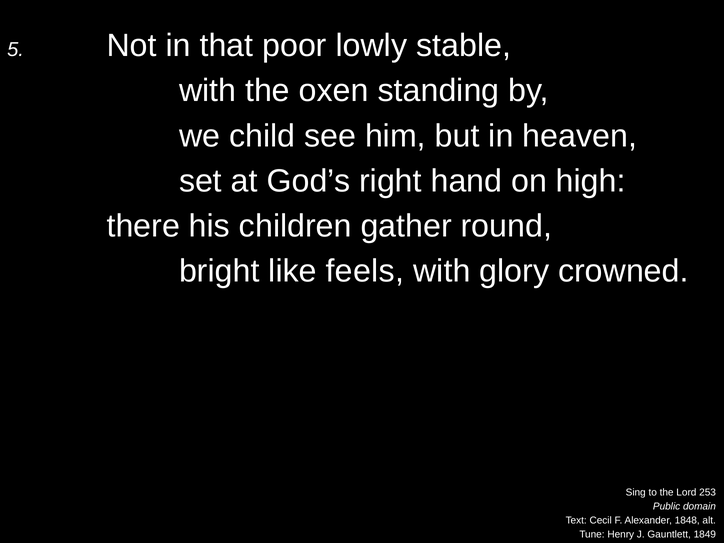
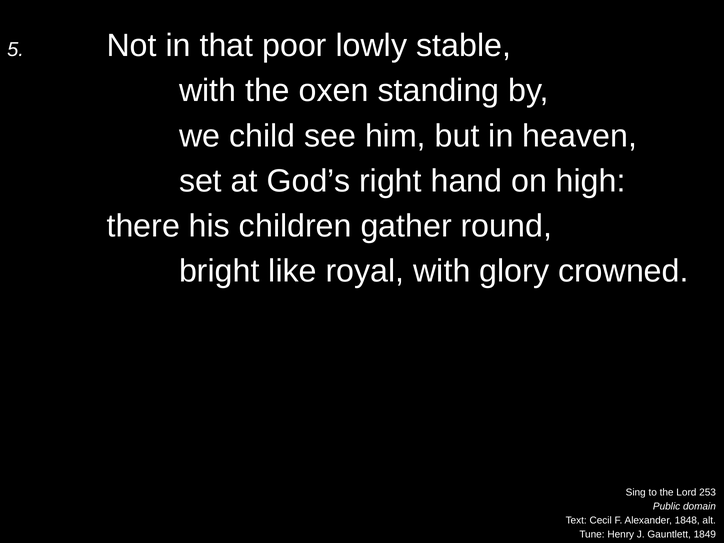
feels: feels -> royal
